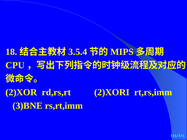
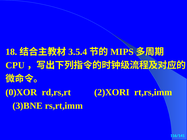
2)XOR: 2)XOR -> 0)XOR
